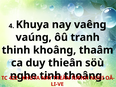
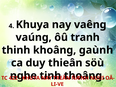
thaâm: thaâm -> gaùnh
